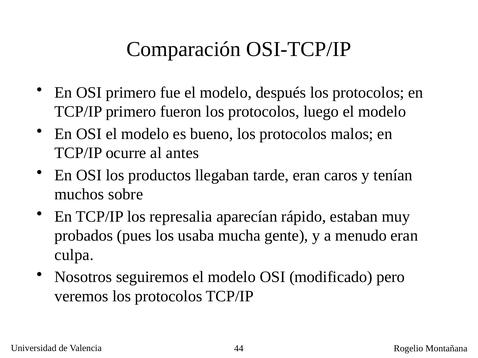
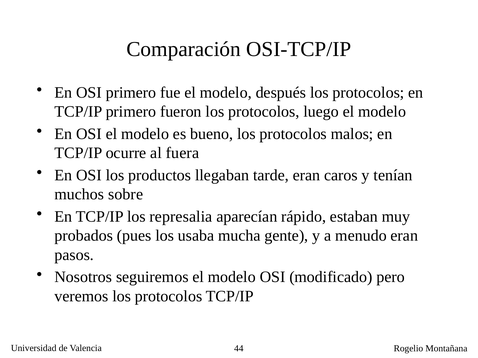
antes: antes -> fuera
culpa: culpa -> pasos
